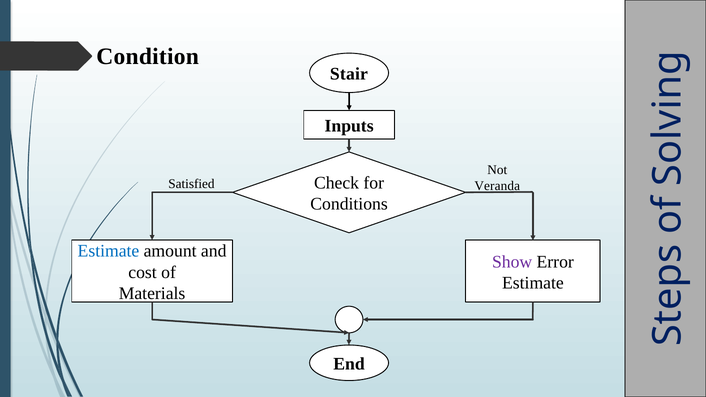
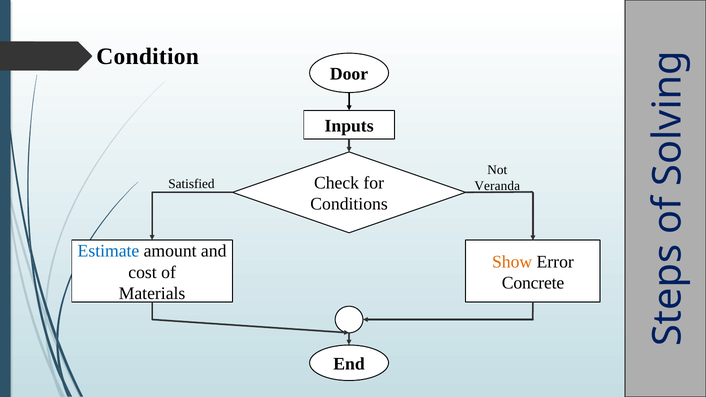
Stair: Stair -> Door
Show colour: purple -> orange
Estimate at (533, 283): Estimate -> Concrete
